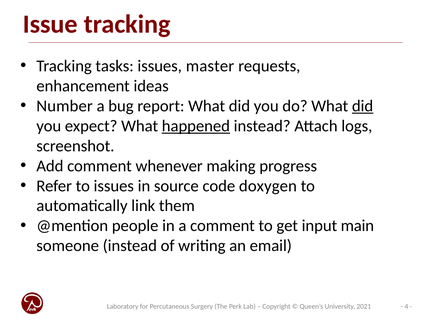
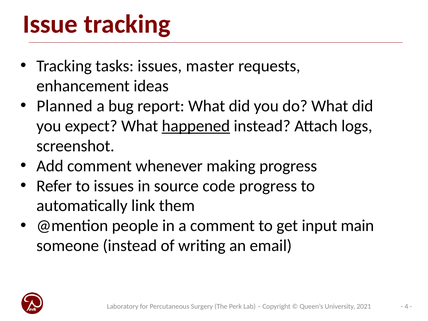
Number: Number -> Planned
did at (363, 106) underline: present -> none
code doxygen: doxygen -> progress
